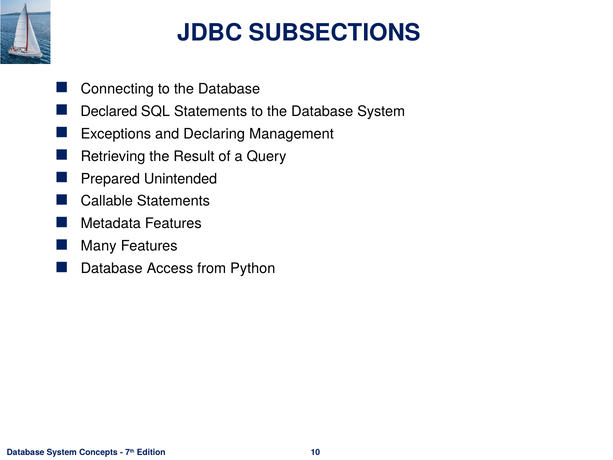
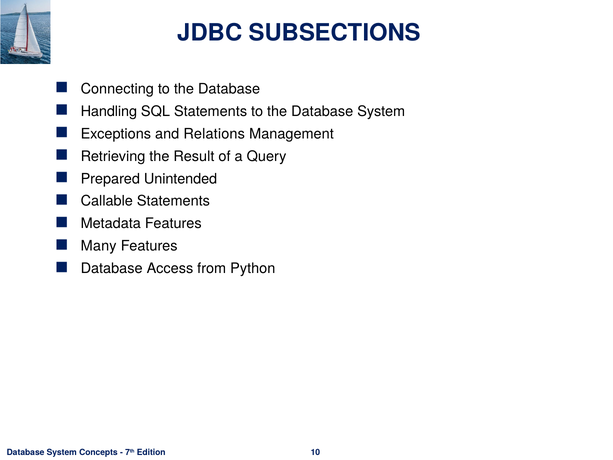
Declared: Declared -> Handling
Declaring: Declaring -> Relations
